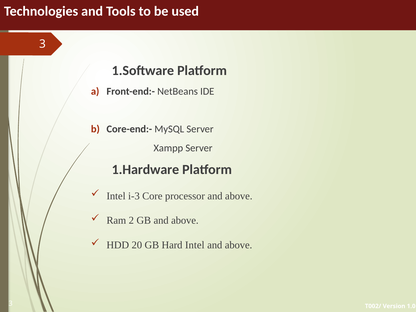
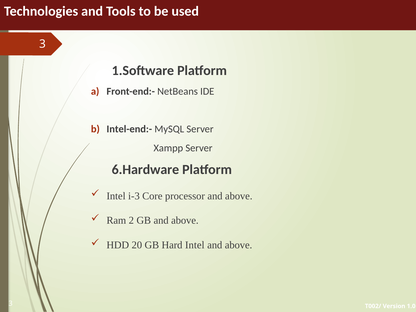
Core-end:-: Core-end:- -> Intel-end:-
1.Hardware: 1.Hardware -> 6.Hardware
